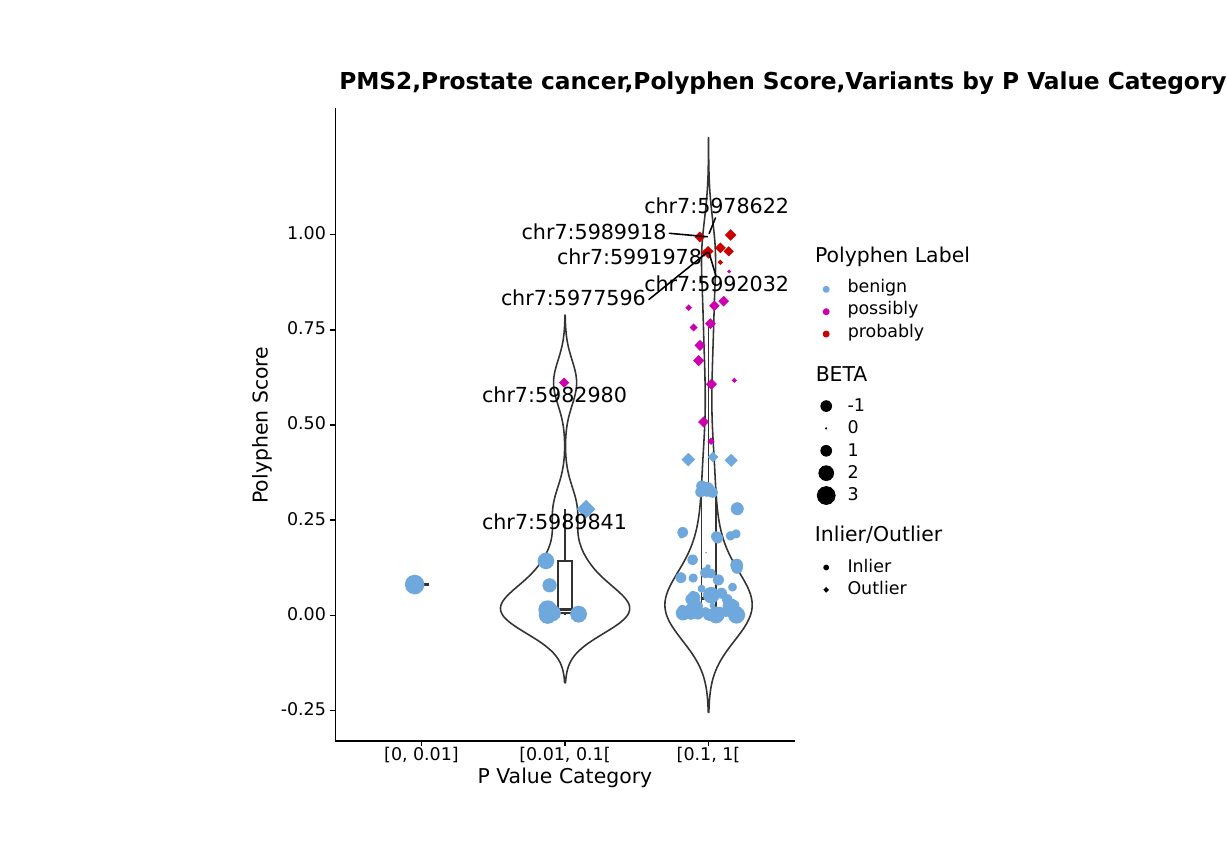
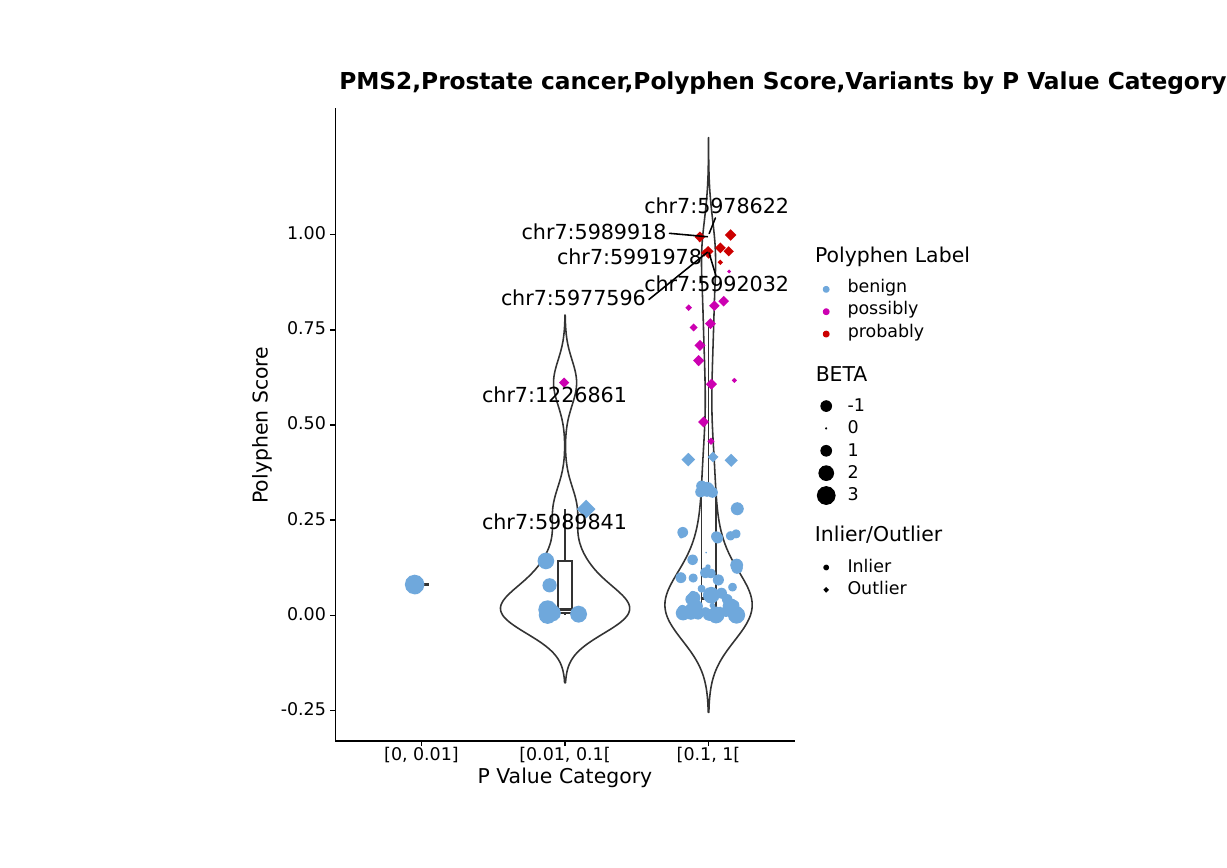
chr7:5982980: chr7:5982980 -> chr7:1226861
